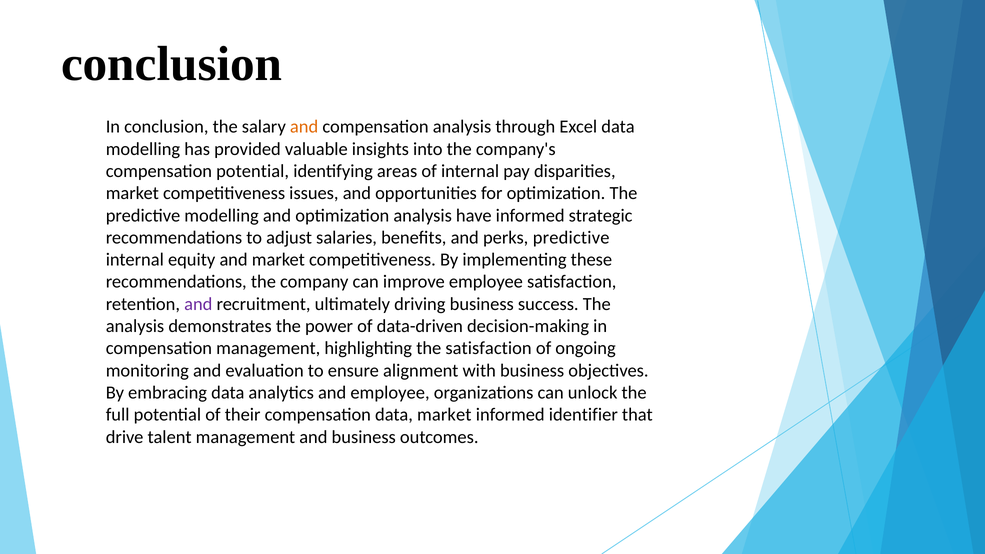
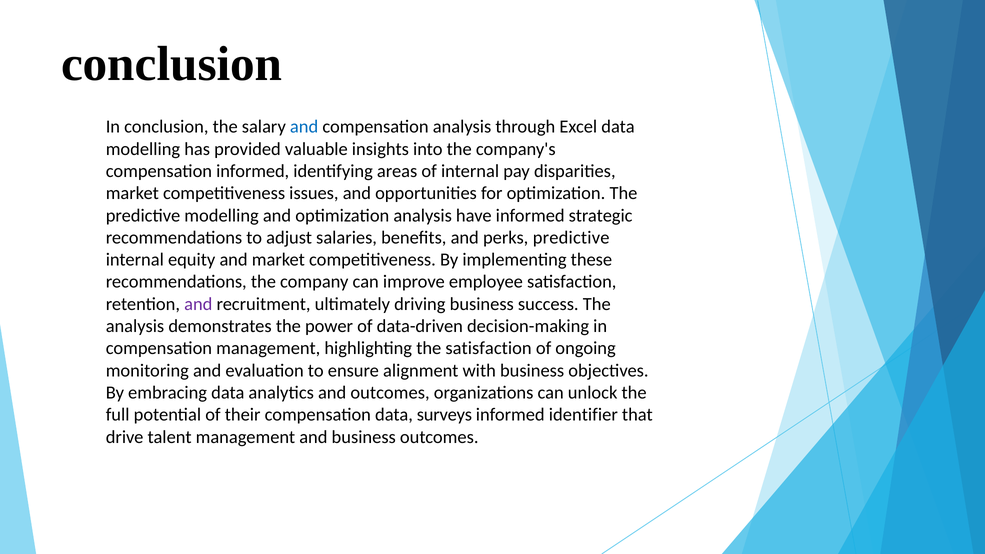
and at (304, 127) colour: orange -> blue
compensation potential: potential -> informed
and employee: employee -> outcomes
data market: market -> surveys
